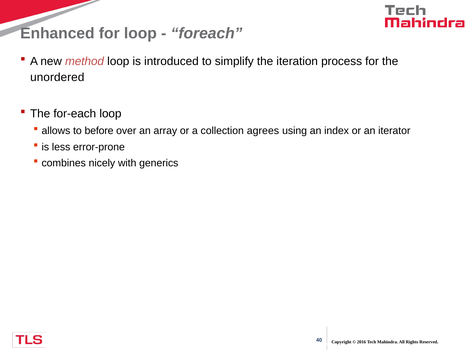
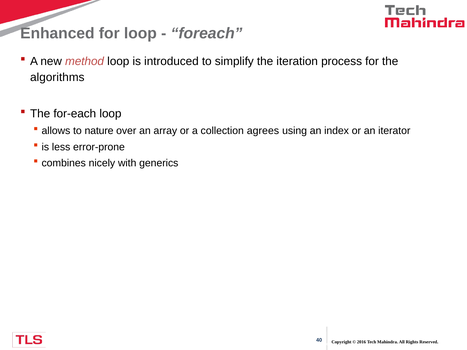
unordered: unordered -> algorithms
before: before -> nature
